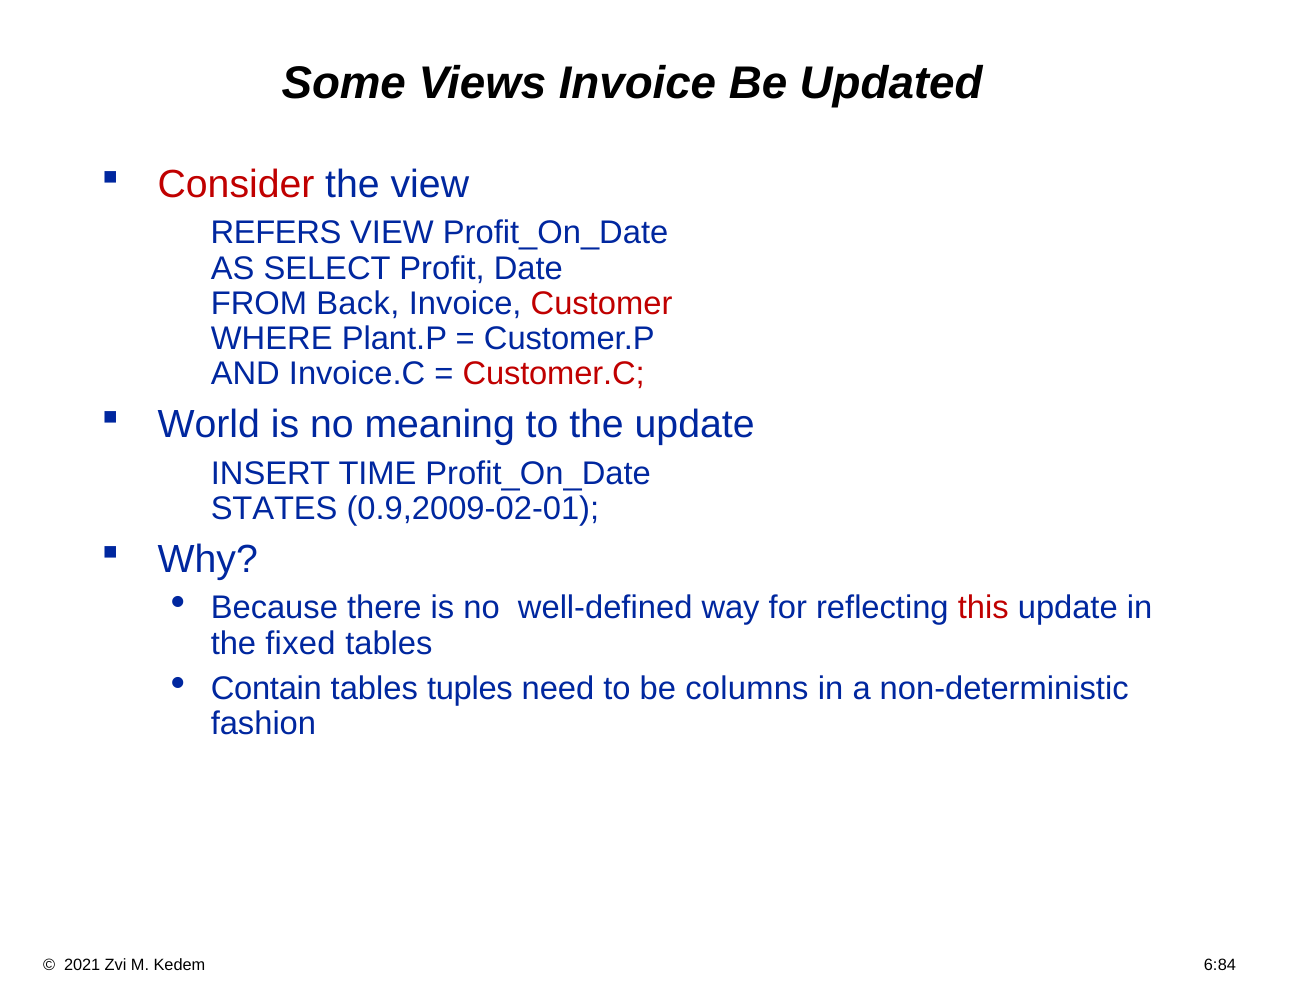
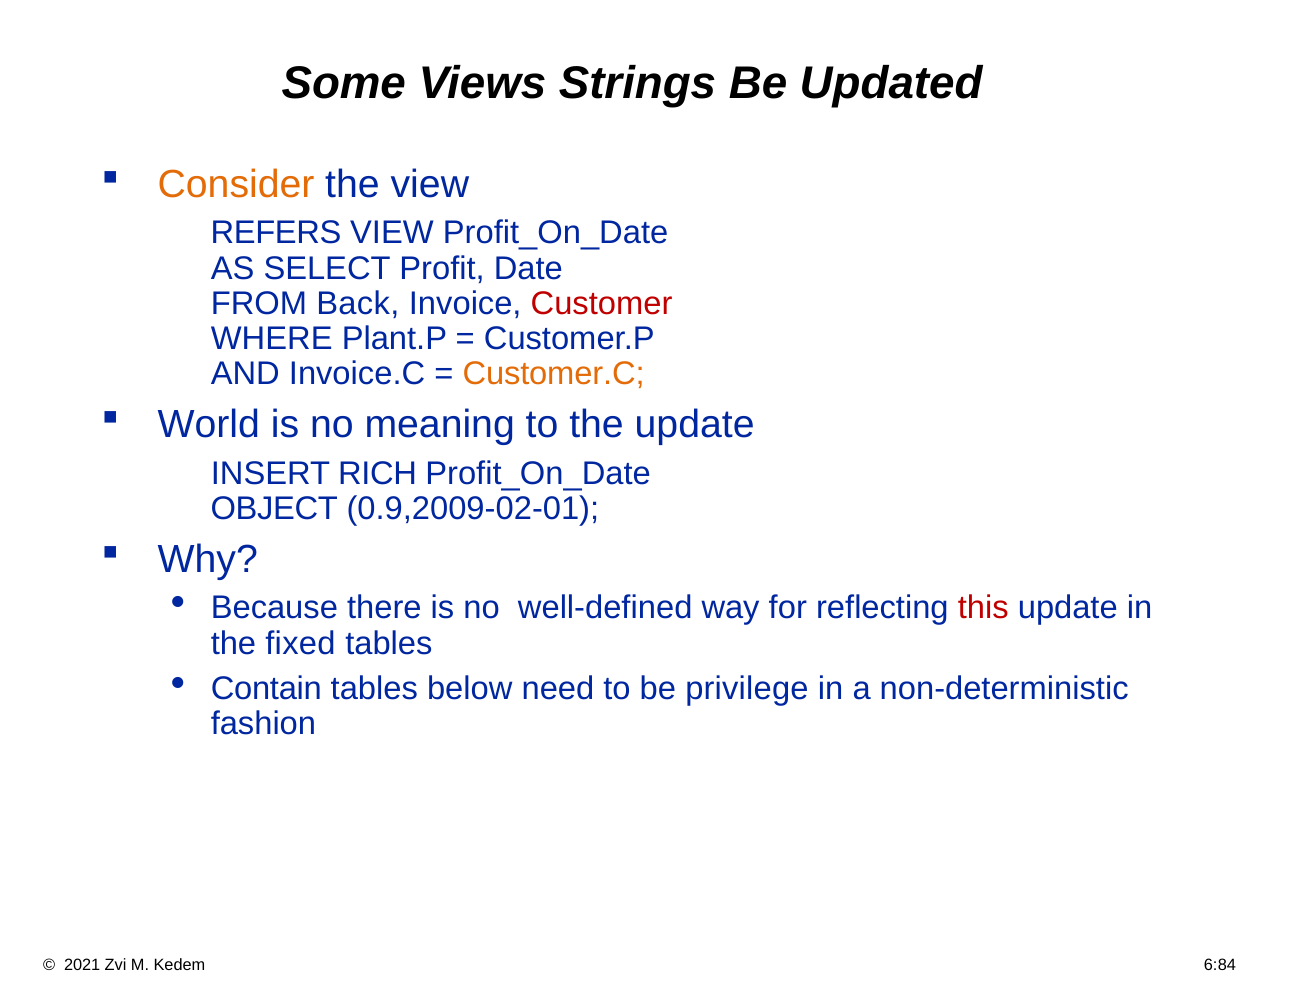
Views Invoice: Invoice -> Strings
Consider colour: red -> orange
Customer.C colour: red -> orange
TIME: TIME -> RICH
STATES: STATES -> OBJECT
tuples: tuples -> below
columns: columns -> privilege
